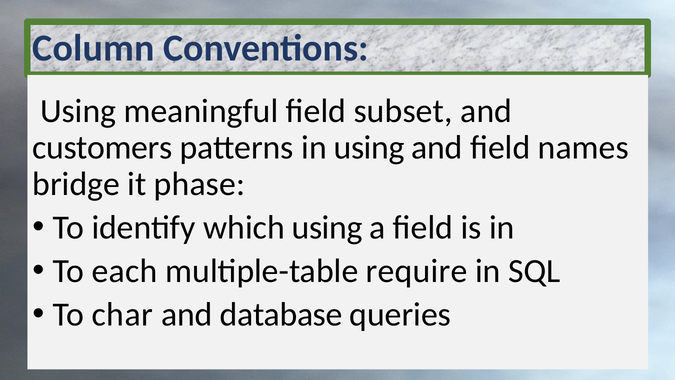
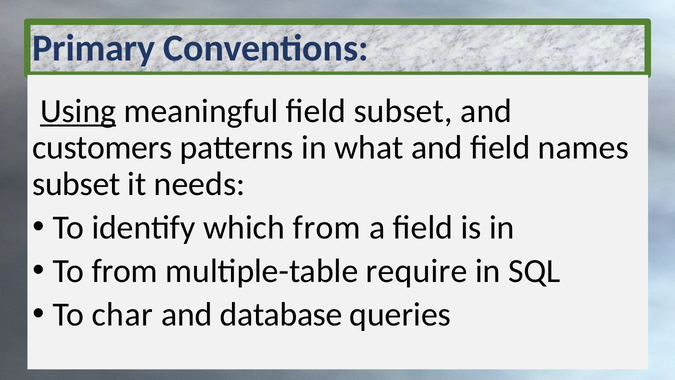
Column: Column -> Primary
Using at (78, 111) underline: none -> present
in using: using -> what
bridge at (76, 184): bridge -> subset
phase: phase -> needs
which using: using -> from
To each: each -> from
